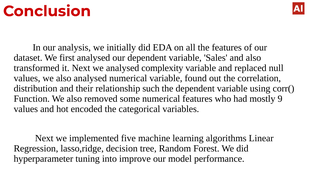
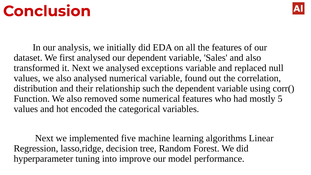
complexity: complexity -> exceptions
9: 9 -> 5
